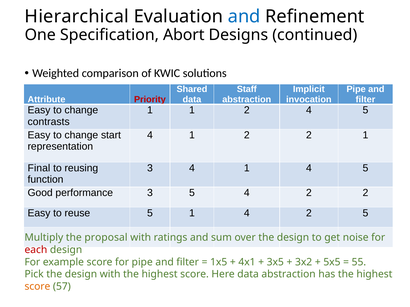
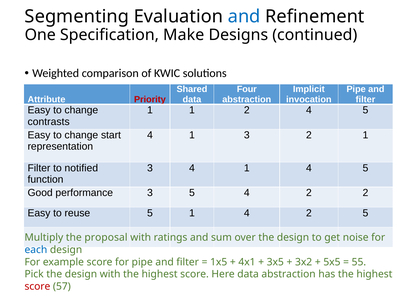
Hierarchical: Hierarchical -> Segmenting
Abort: Abort -> Make
Staff: Staff -> Four
4 1 2: 2 -> 3
Final at (39, 168): Final -> Filter
reusing: reusing -> notified
each colour: red -> blue
score at (37, 287) colour: orange -> red
